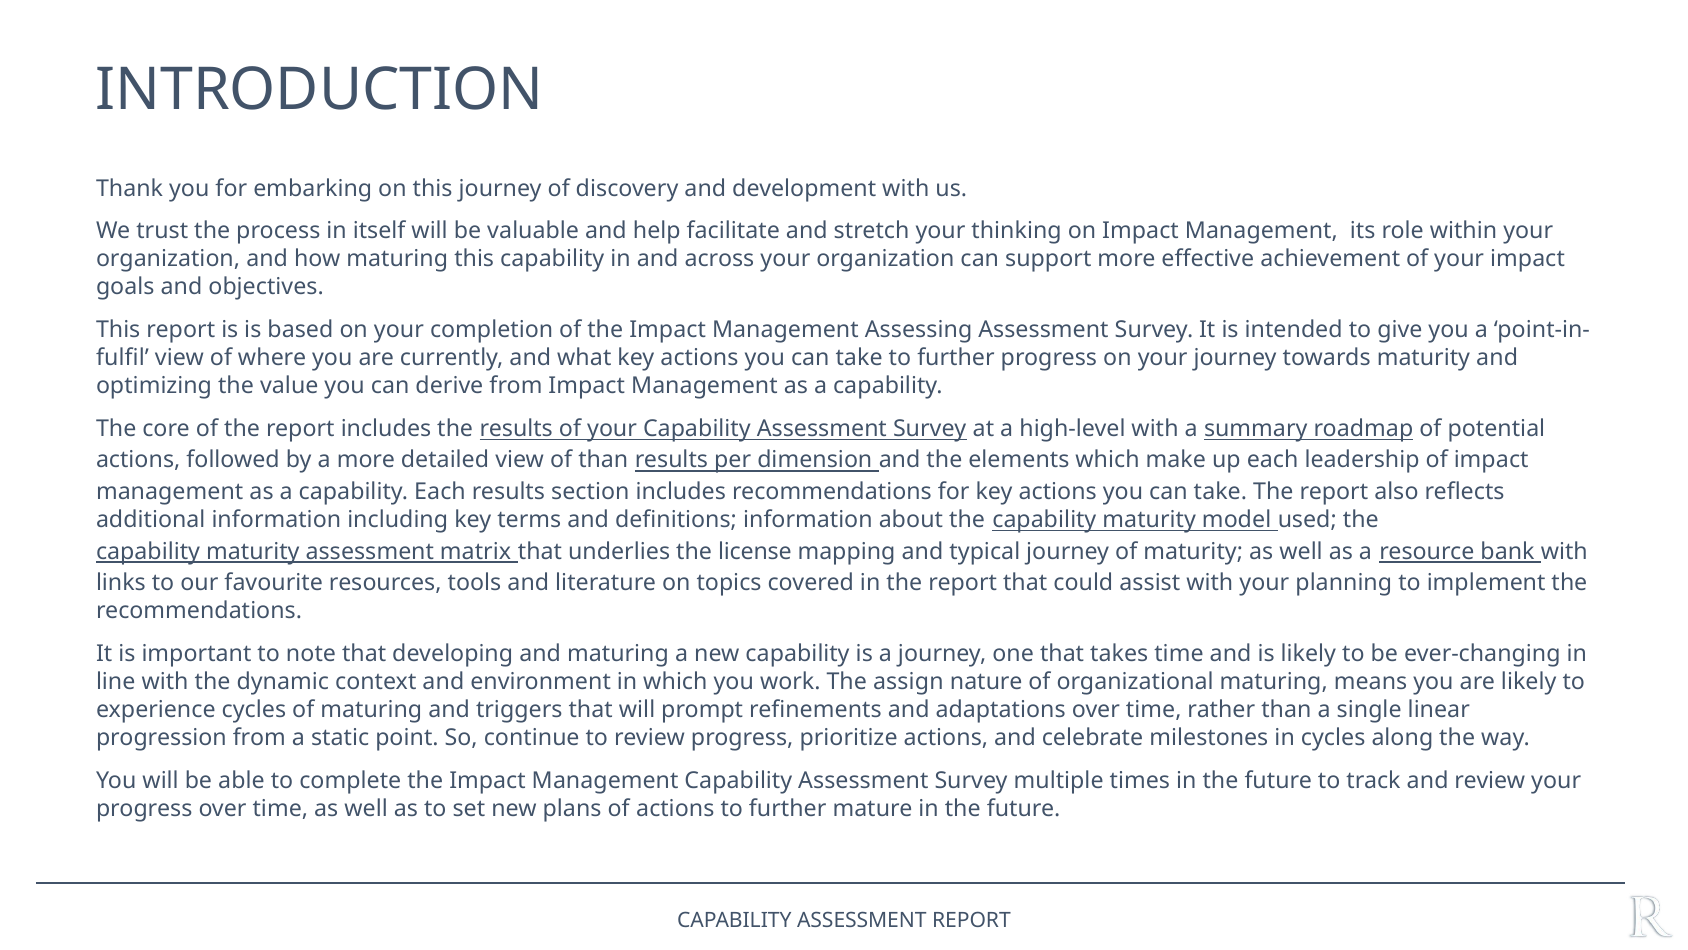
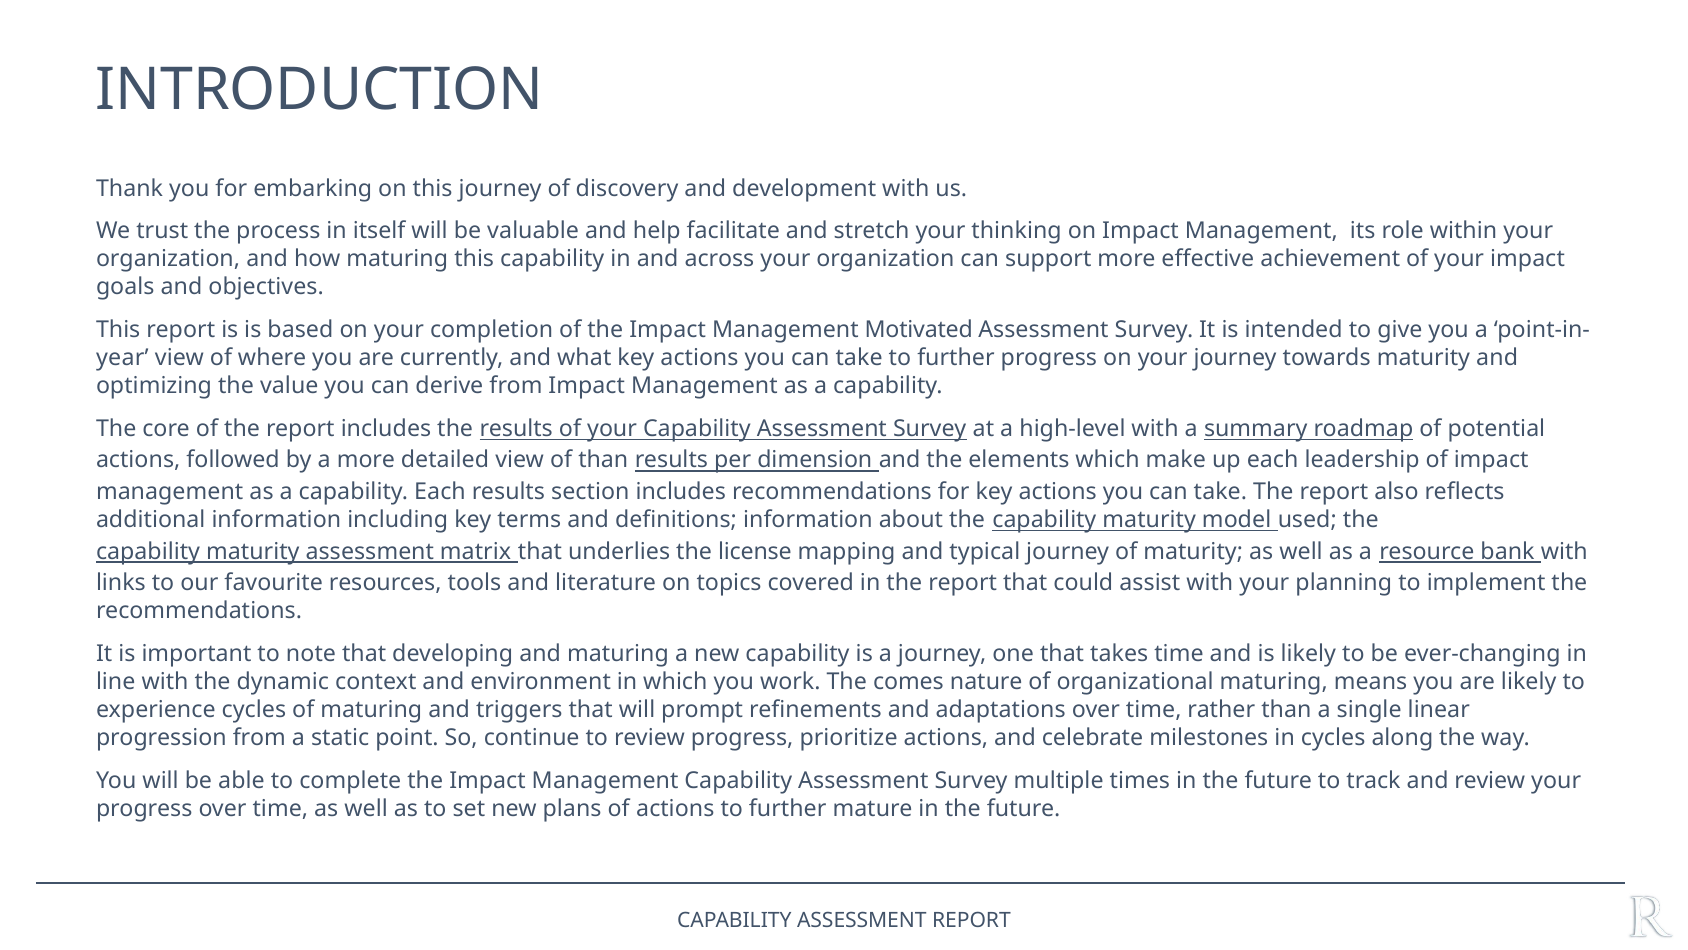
Assessing: Assessing -> Motivated
fulfil: fulfil -> year
assign: assign -> comes
